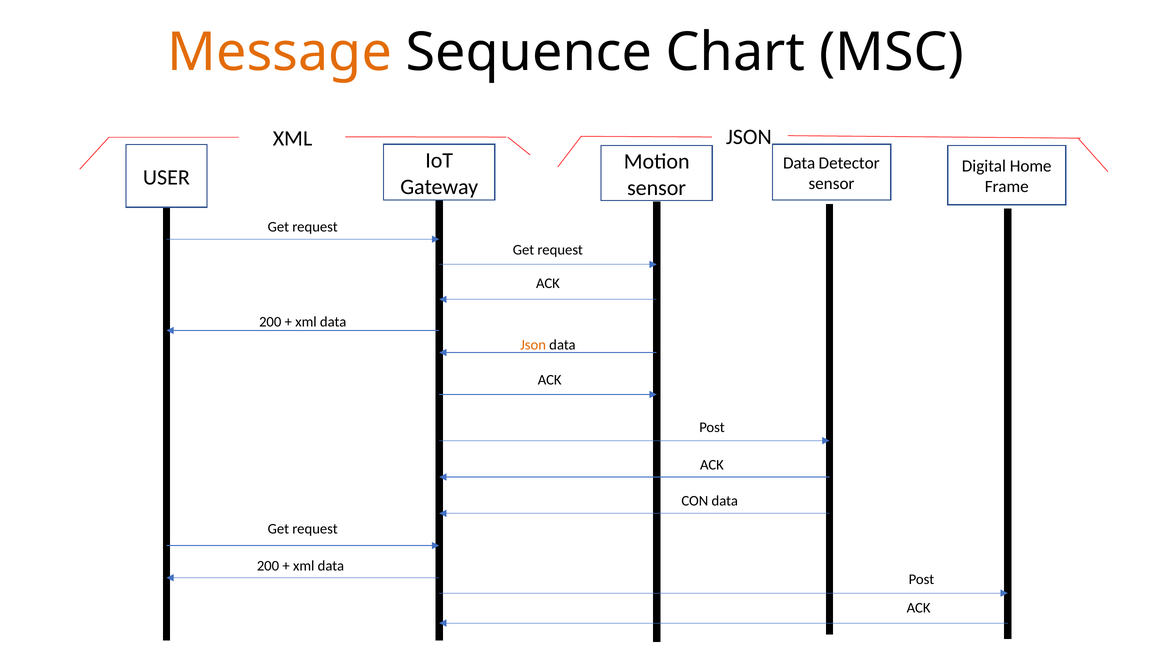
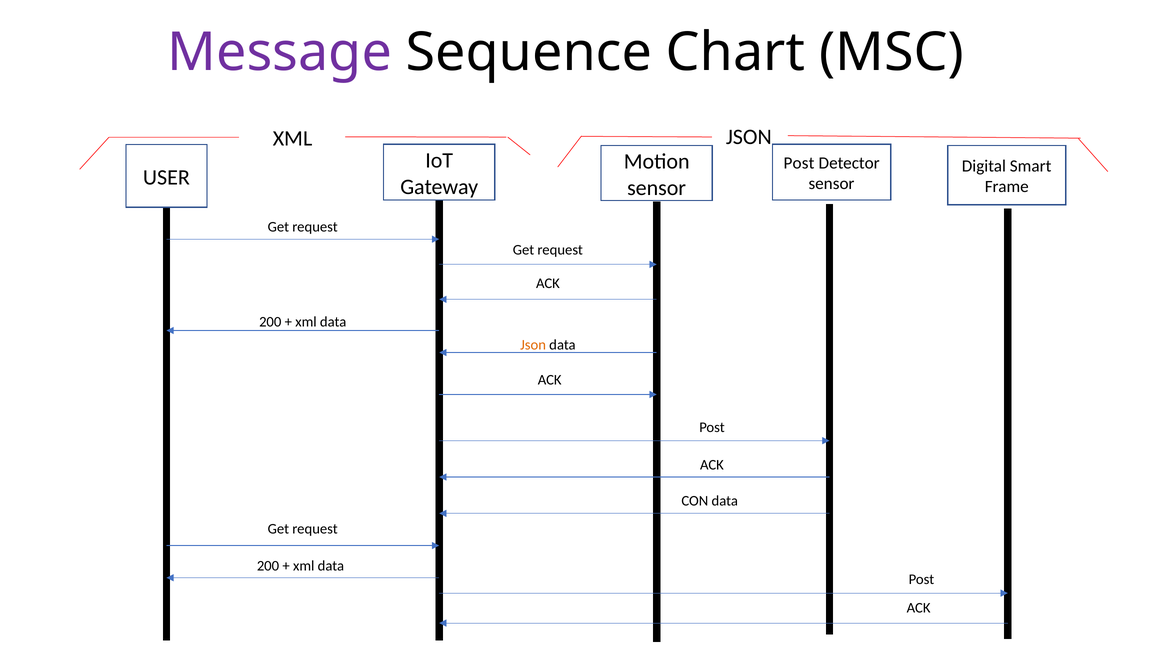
Message colour: orange -> purple
Data at (799, 163): Data -> Post
Home: Home -> Smart
